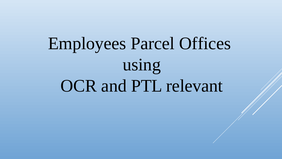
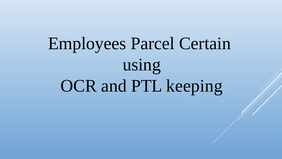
Offices: Offices -> Certain
relevant: relevant -> keeping
